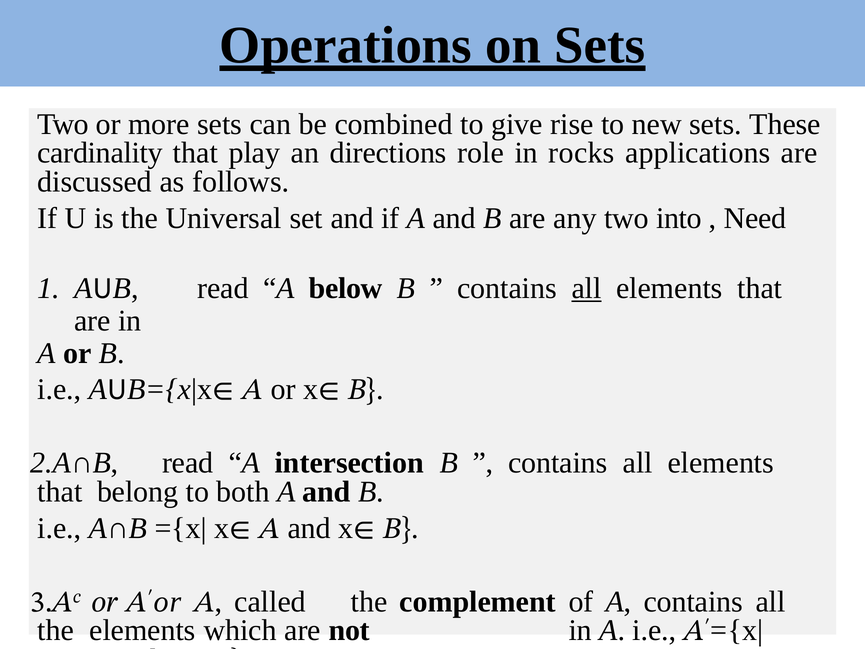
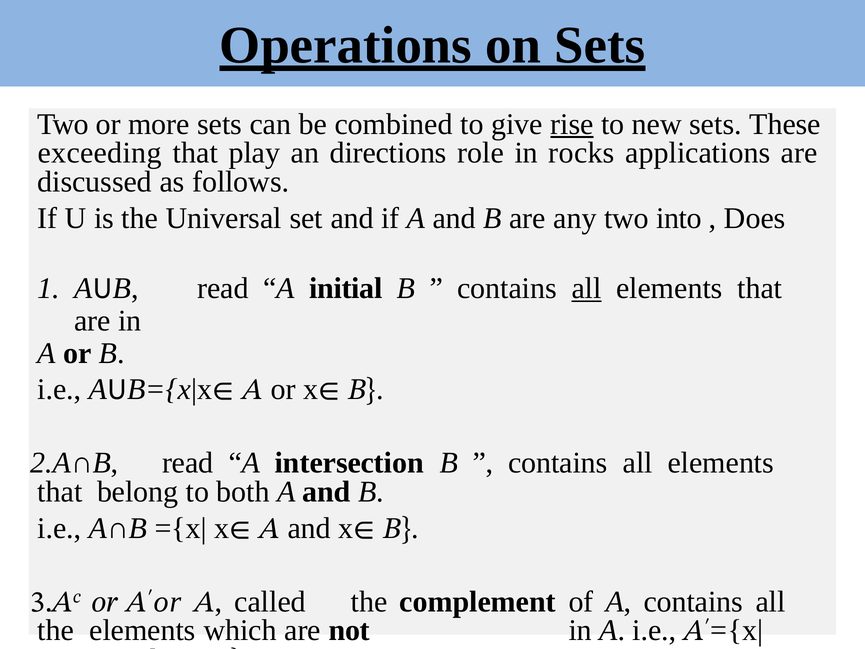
rise underline: none -> present
cardinality: cardinality -> exceeding
Need: Need -> Does
below: below -> initial
